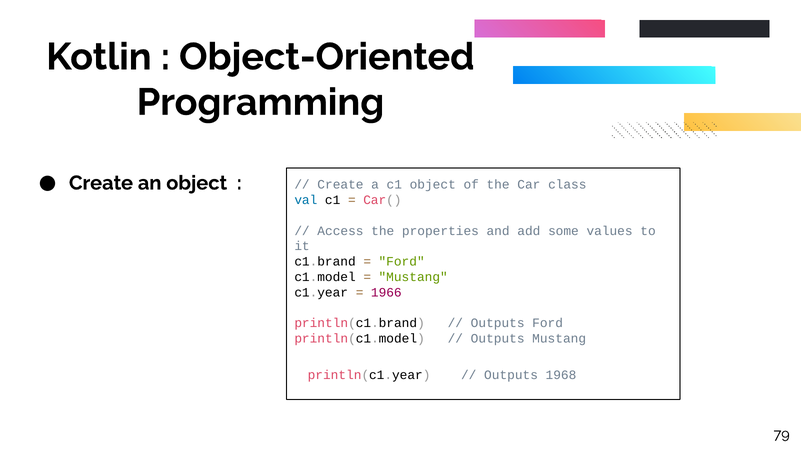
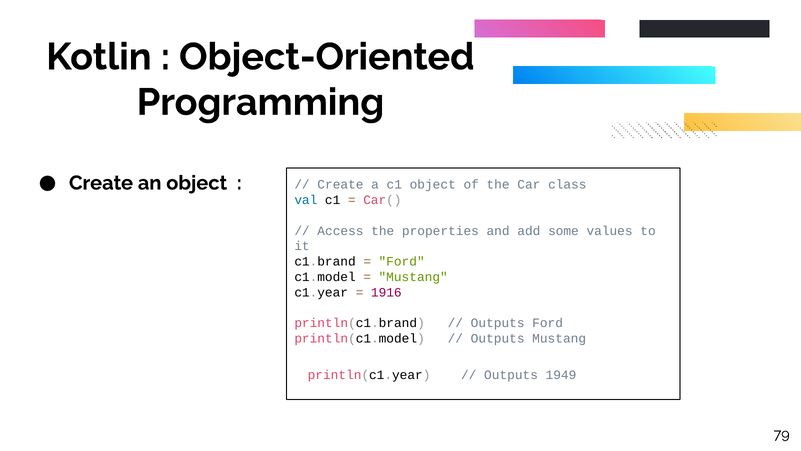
1966: 1966 -> 1916
1968: 1968 -> 1949
